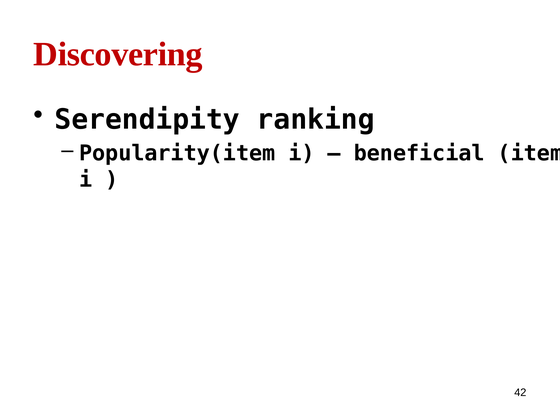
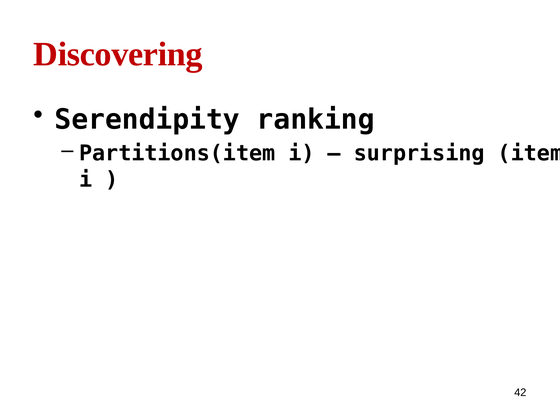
Popularity(item: Popularity(item -> Partitions(item
beneficial: beneficial -> surprising
